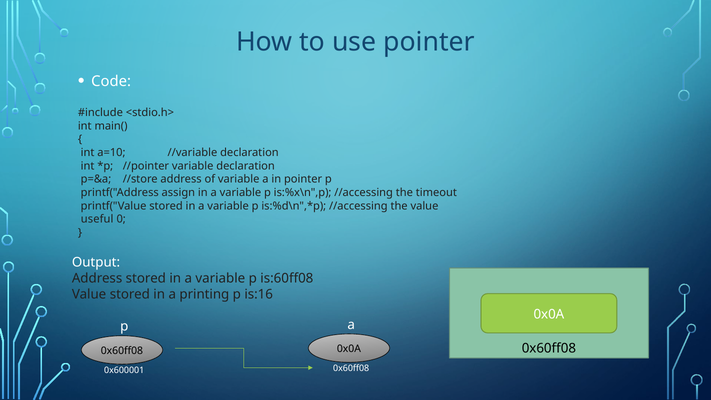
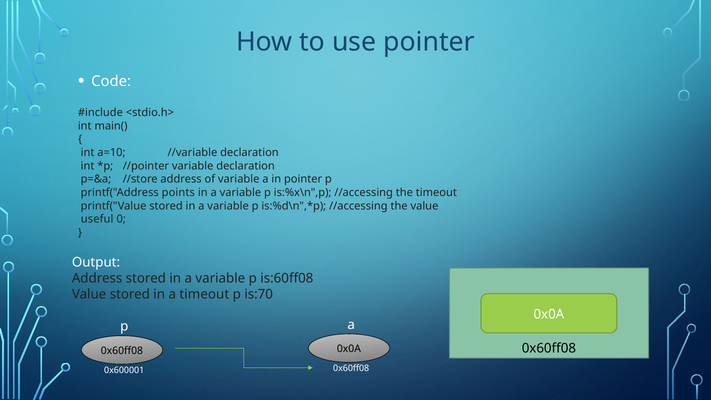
assign: assign -> points
a printing: printing -> timeout
is:16: is:16 -> is:70
